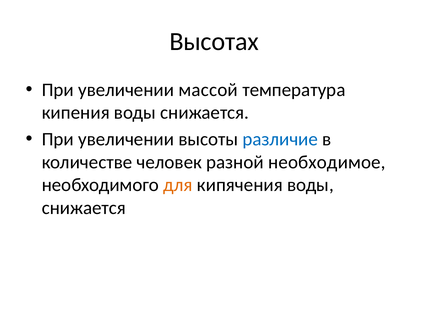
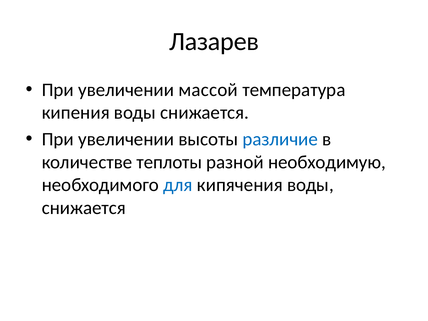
Высотах: Высотах -> Лазарев
человек: человек -> теплоты
необходимое: необходимое -> необходимую
для colour: orange -> blue
